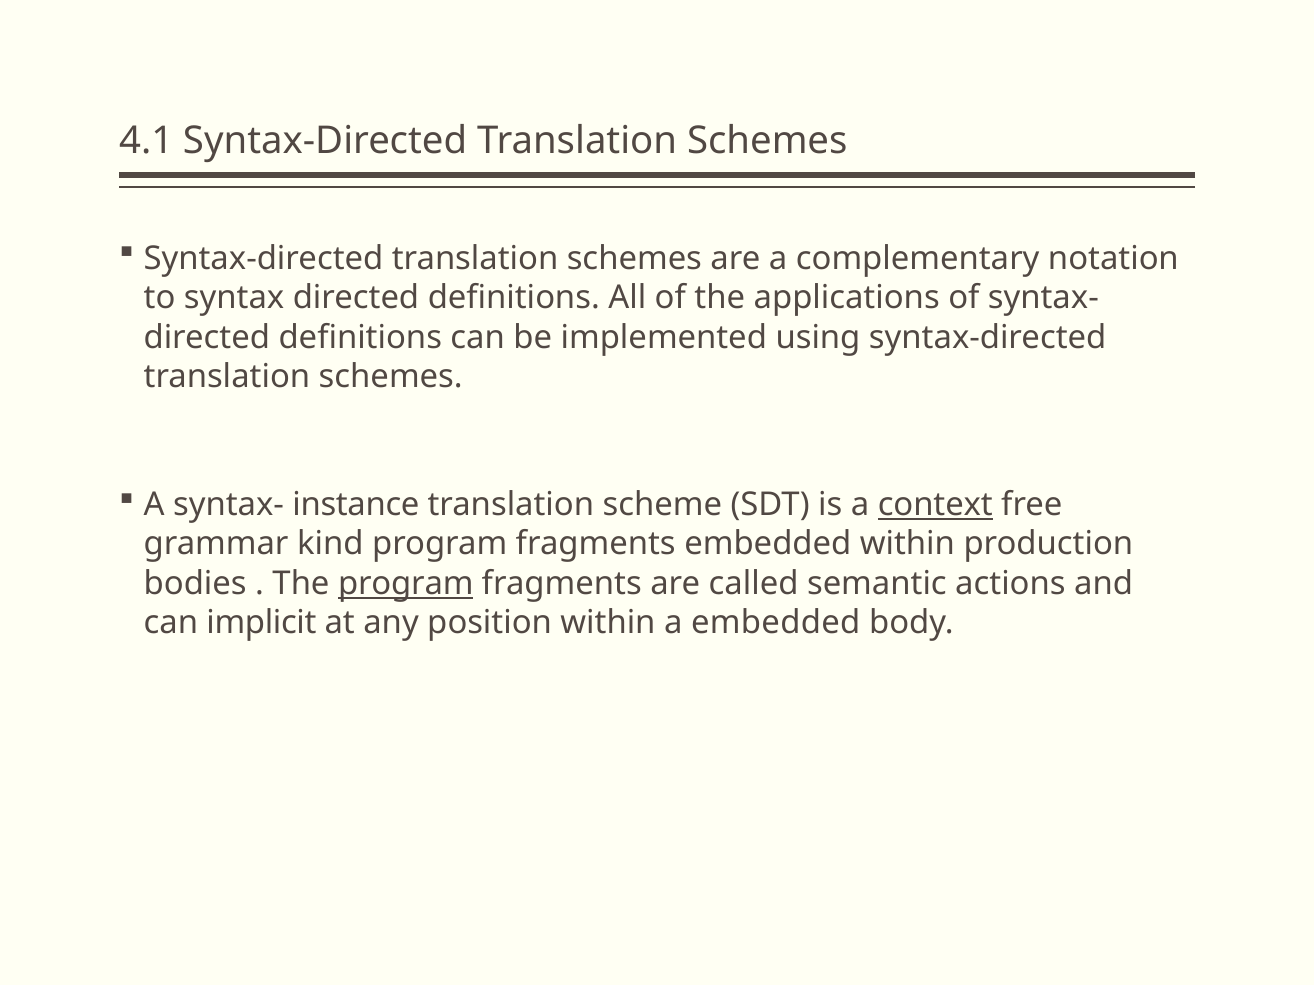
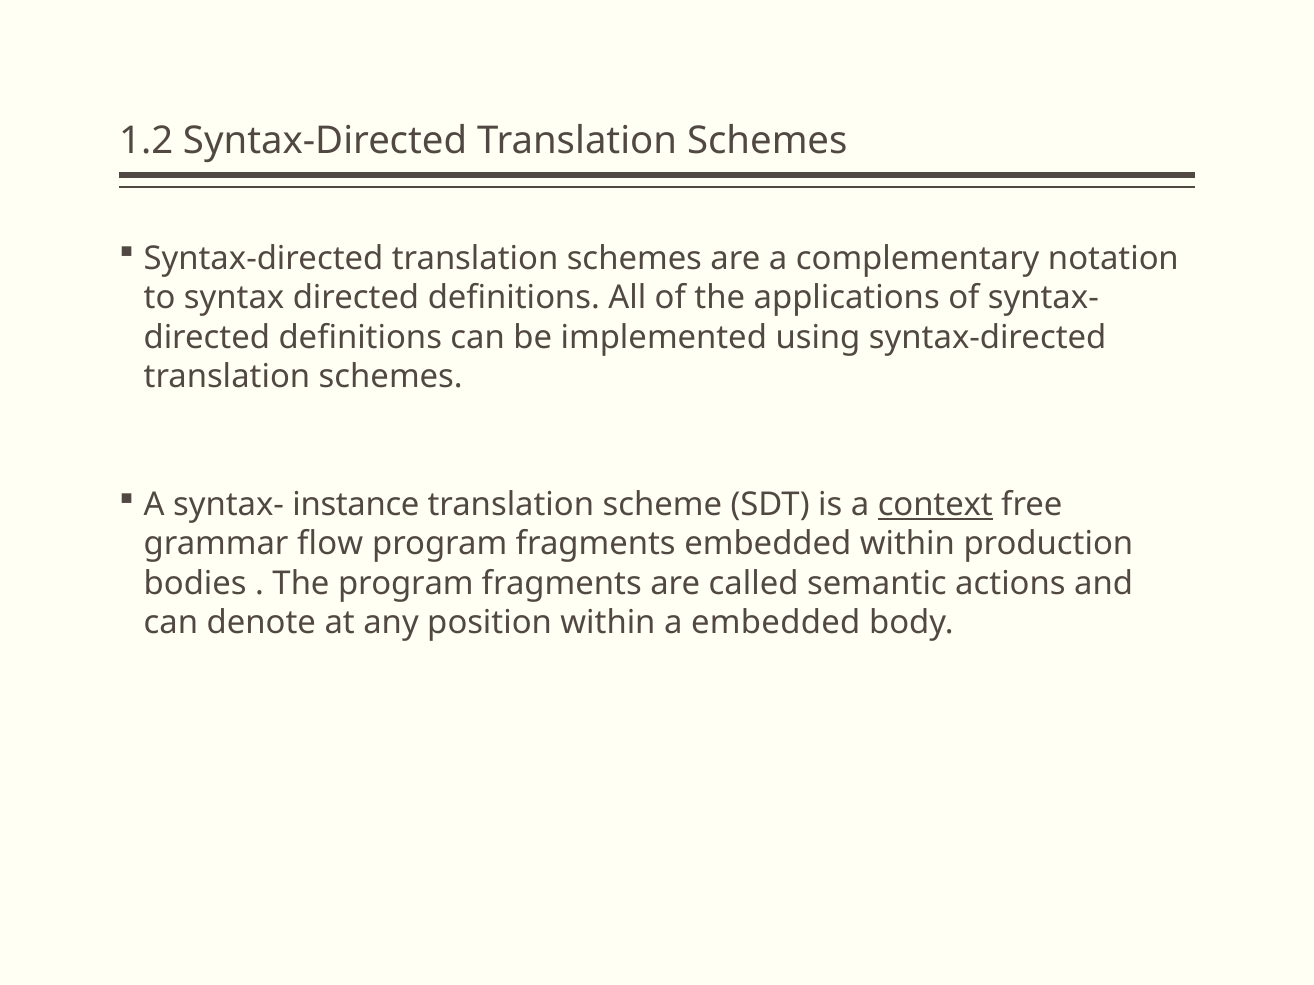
4.1: 4.1 -> 1.2
kind: kind -> flow
program at (406, 584) underline: present -> none
implicit: implicit -> denote
